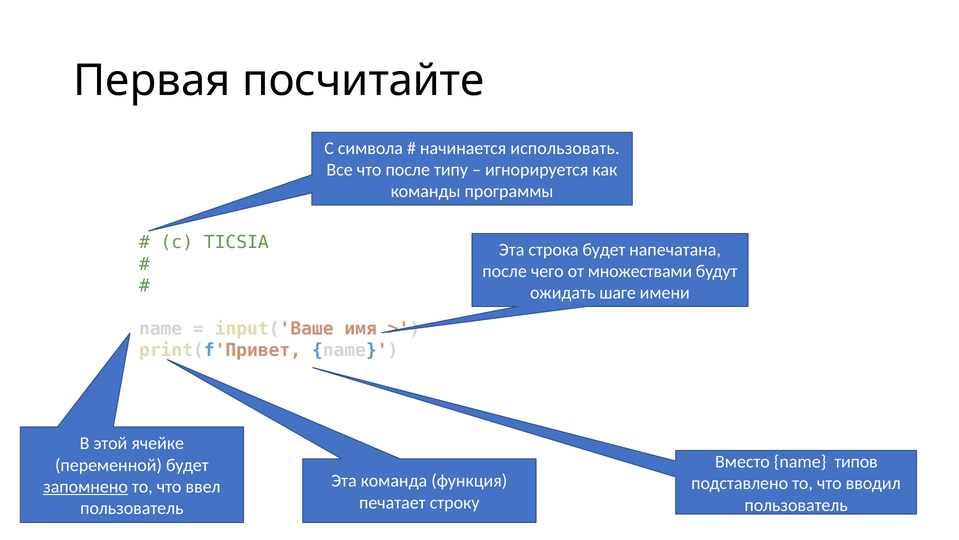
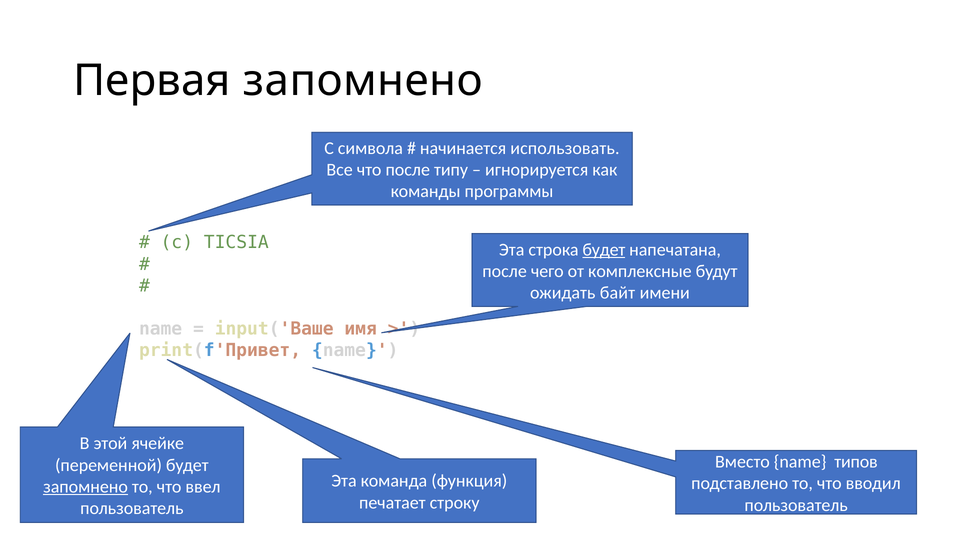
Первая посчитайте: посчитайте -> запомнено
будет at (604, 249) underline: none -> present
множествами: множествами -> комплексные
шаге: шаге -> байт
